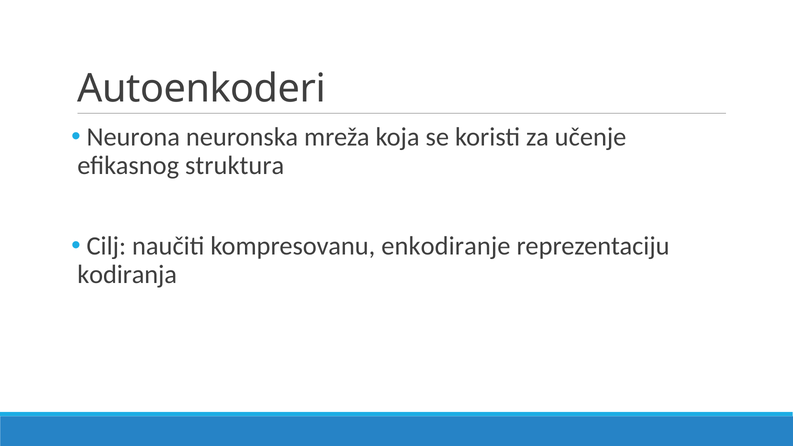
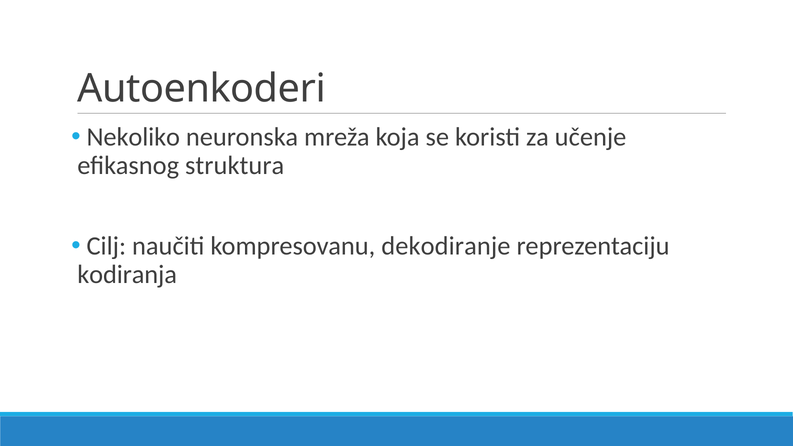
Neurona: Neurona -> Nekoliko
enkodiranje: enkodiranje -> dekodiranje
